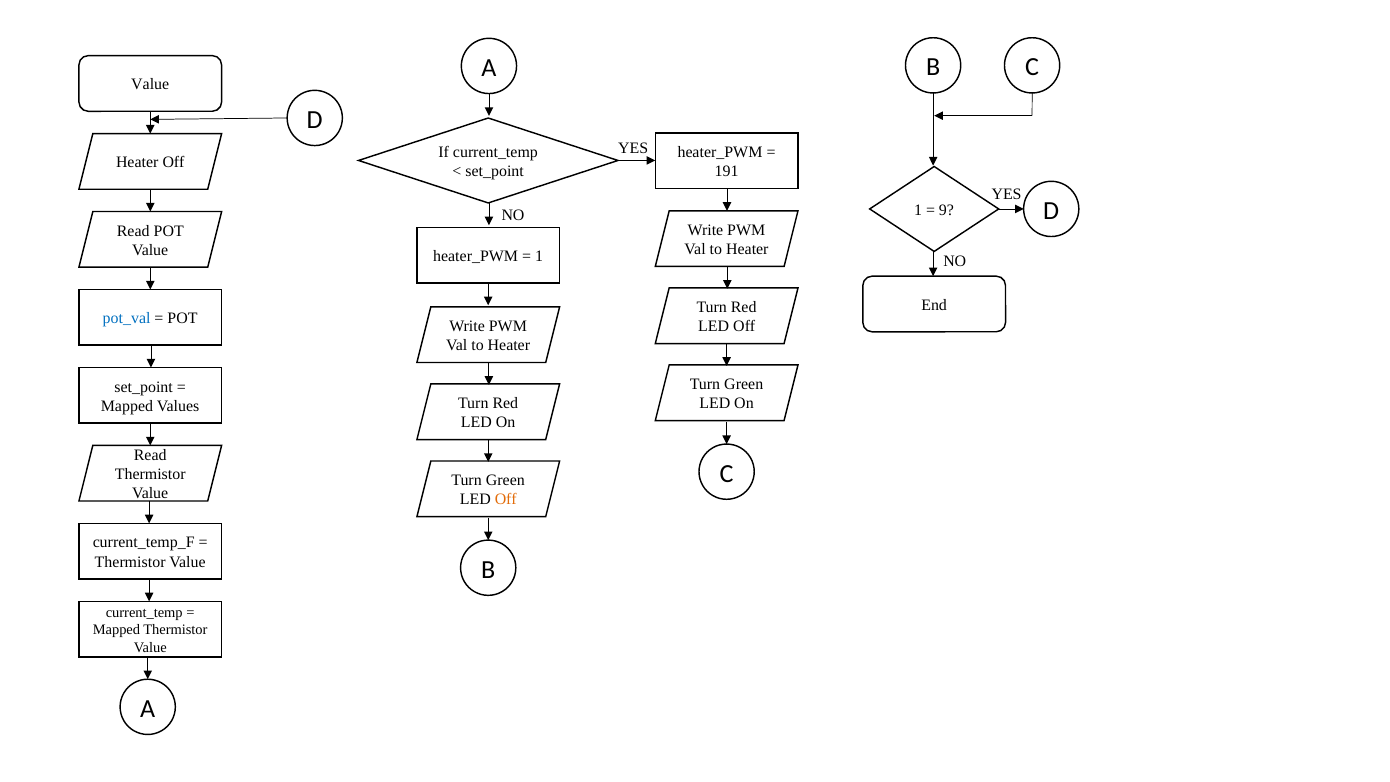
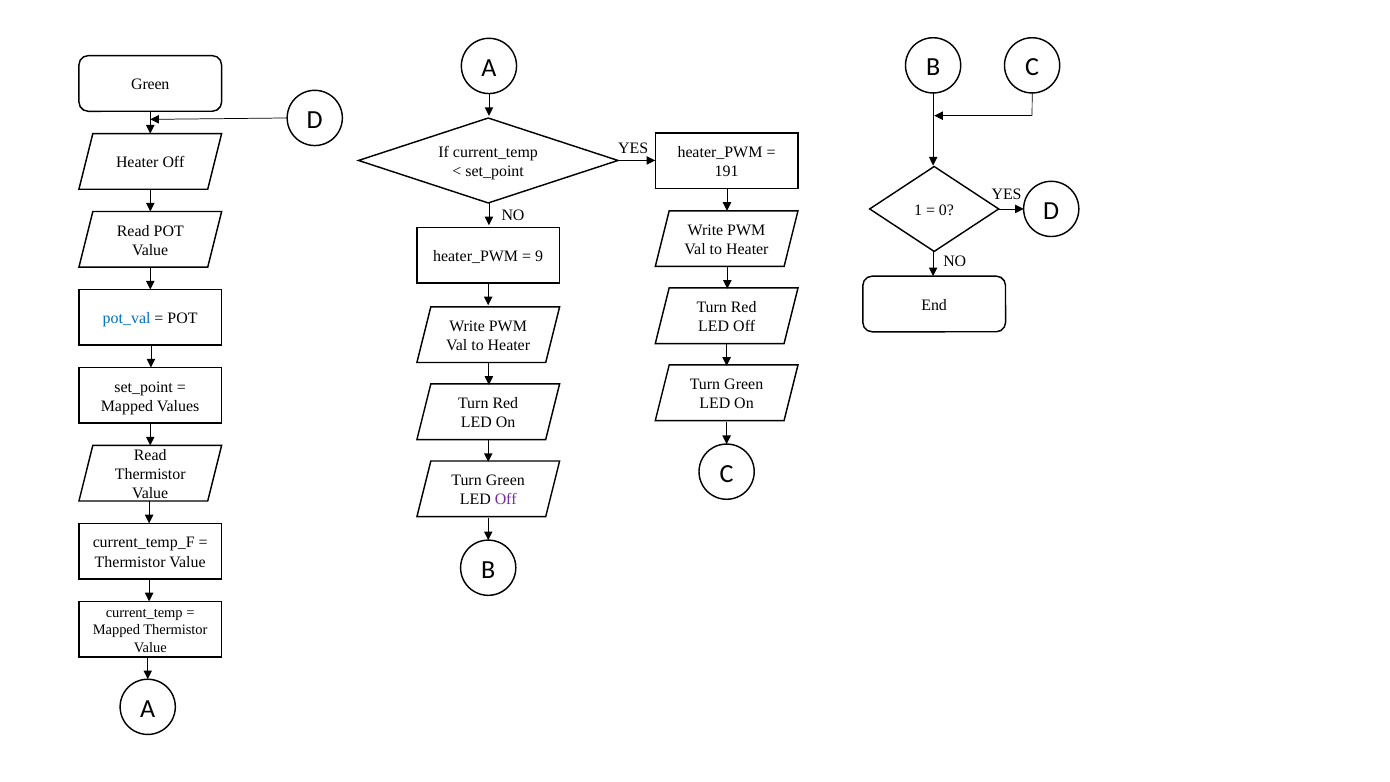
Value at (150, 85): Value -> Green
9: 9 -> 0
1 at (539, 256): 1 -> 9
Off at (506, 499) colour: orange -> purple
